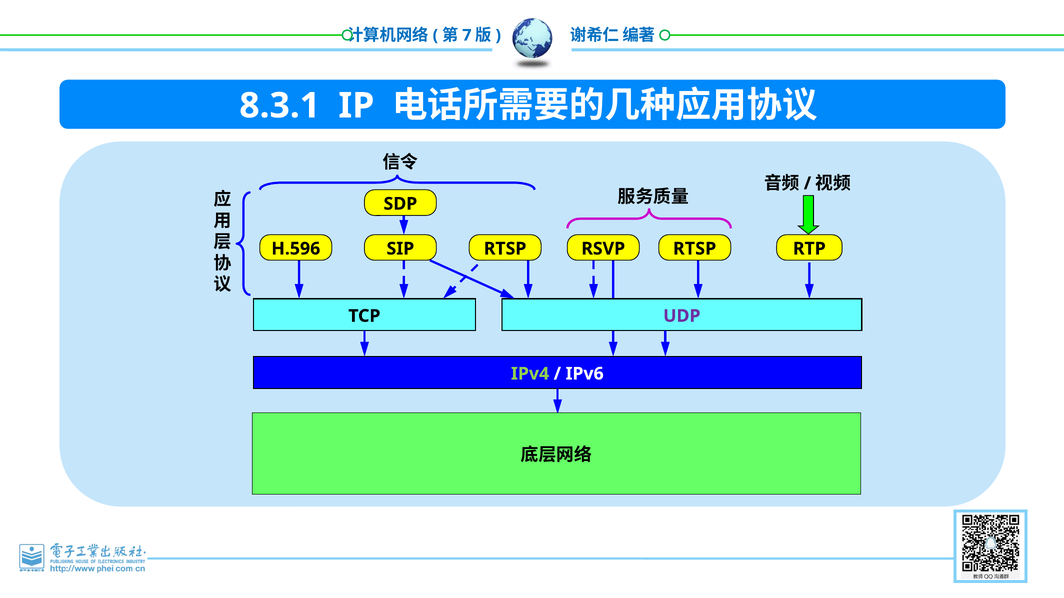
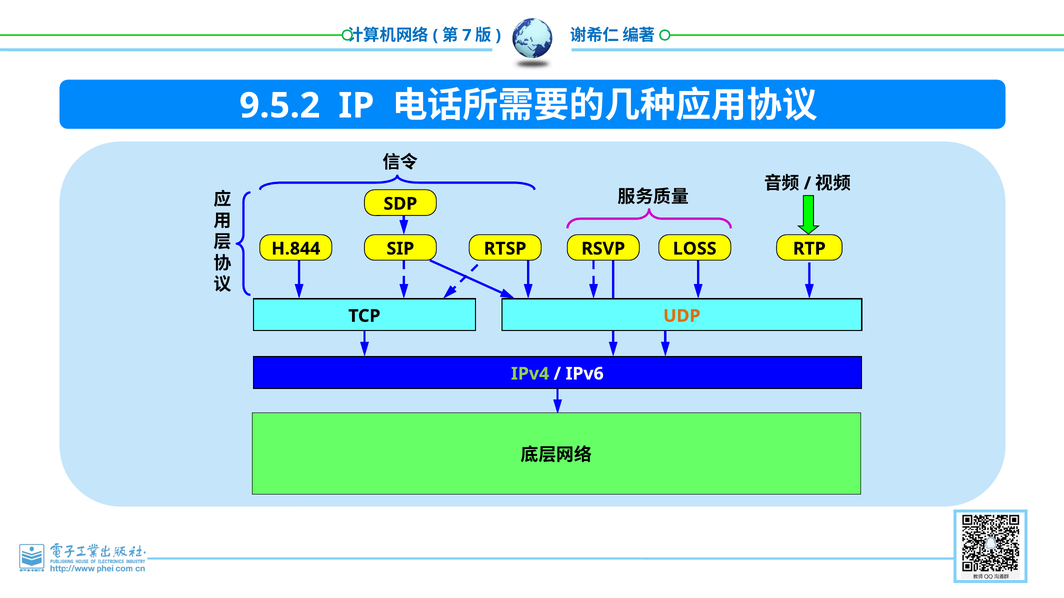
8.3.1: 8.3.1 -> 9.5.2
H.596: H.596 -> H.844
RTSP RTSP: RTSP -> LOSS
UDP colour: purple -> orange
